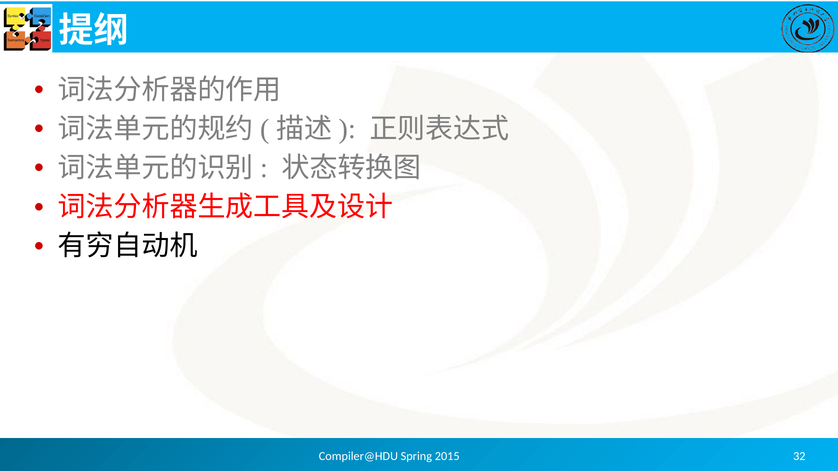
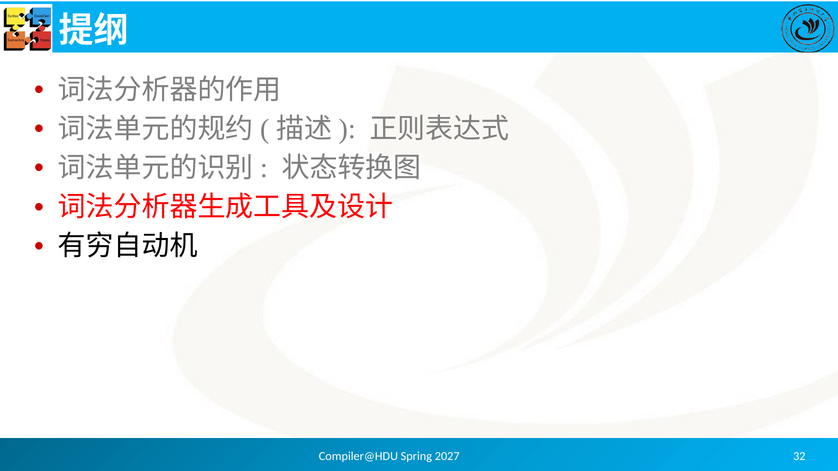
2015: 2015 -> 2027
